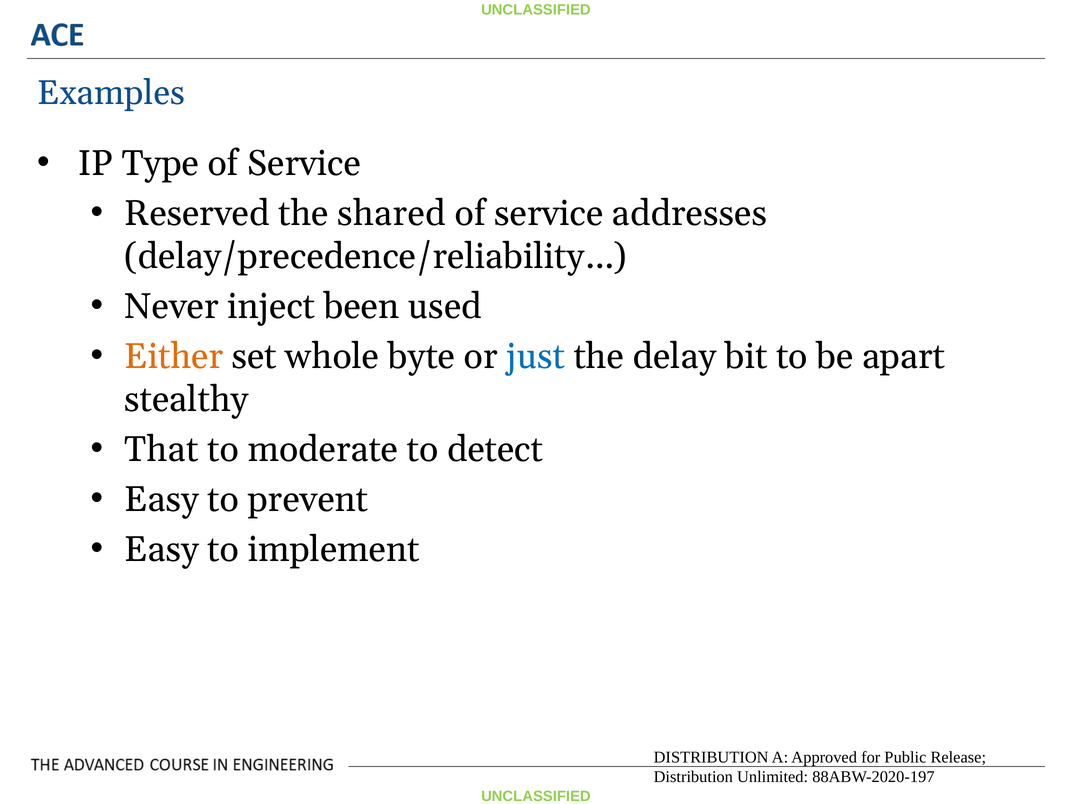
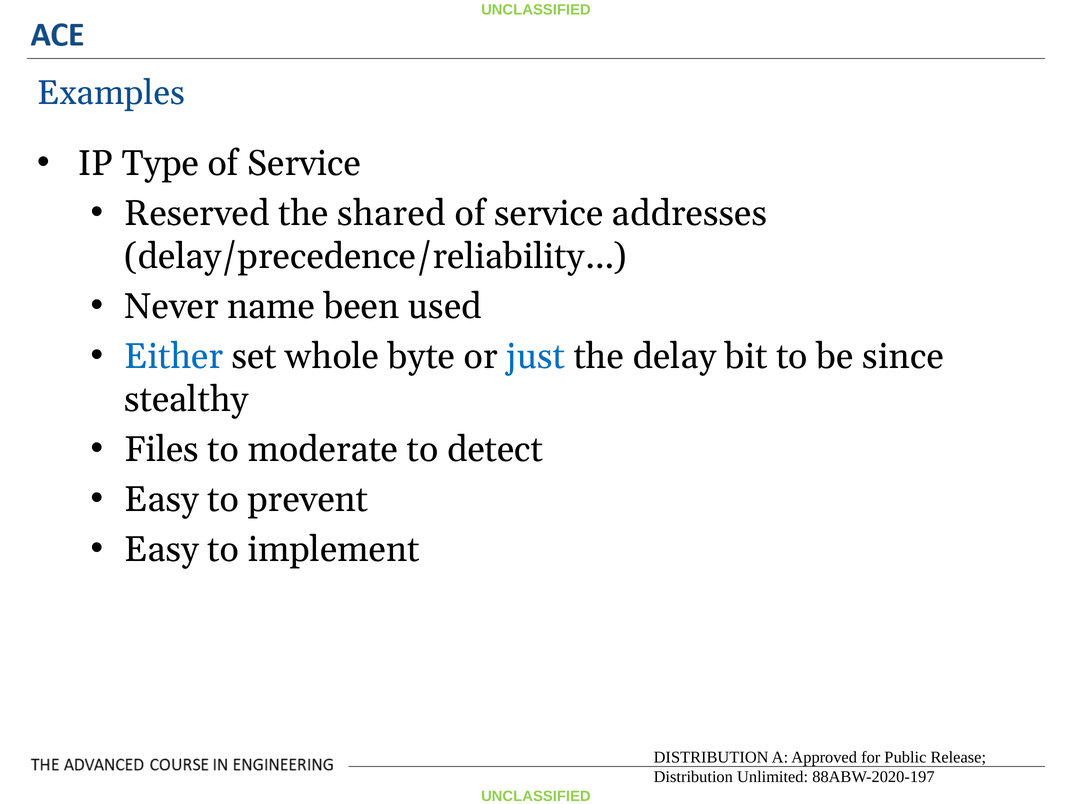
inject: inject -> name
Either colour: orange -> blue
apart: apart -> since
That: That -> Files
